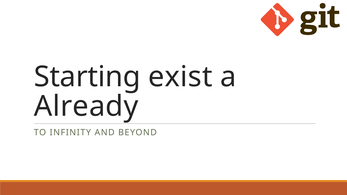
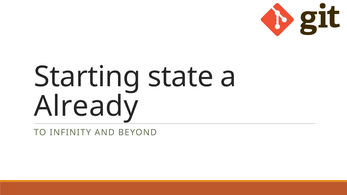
exist: exist -> state
